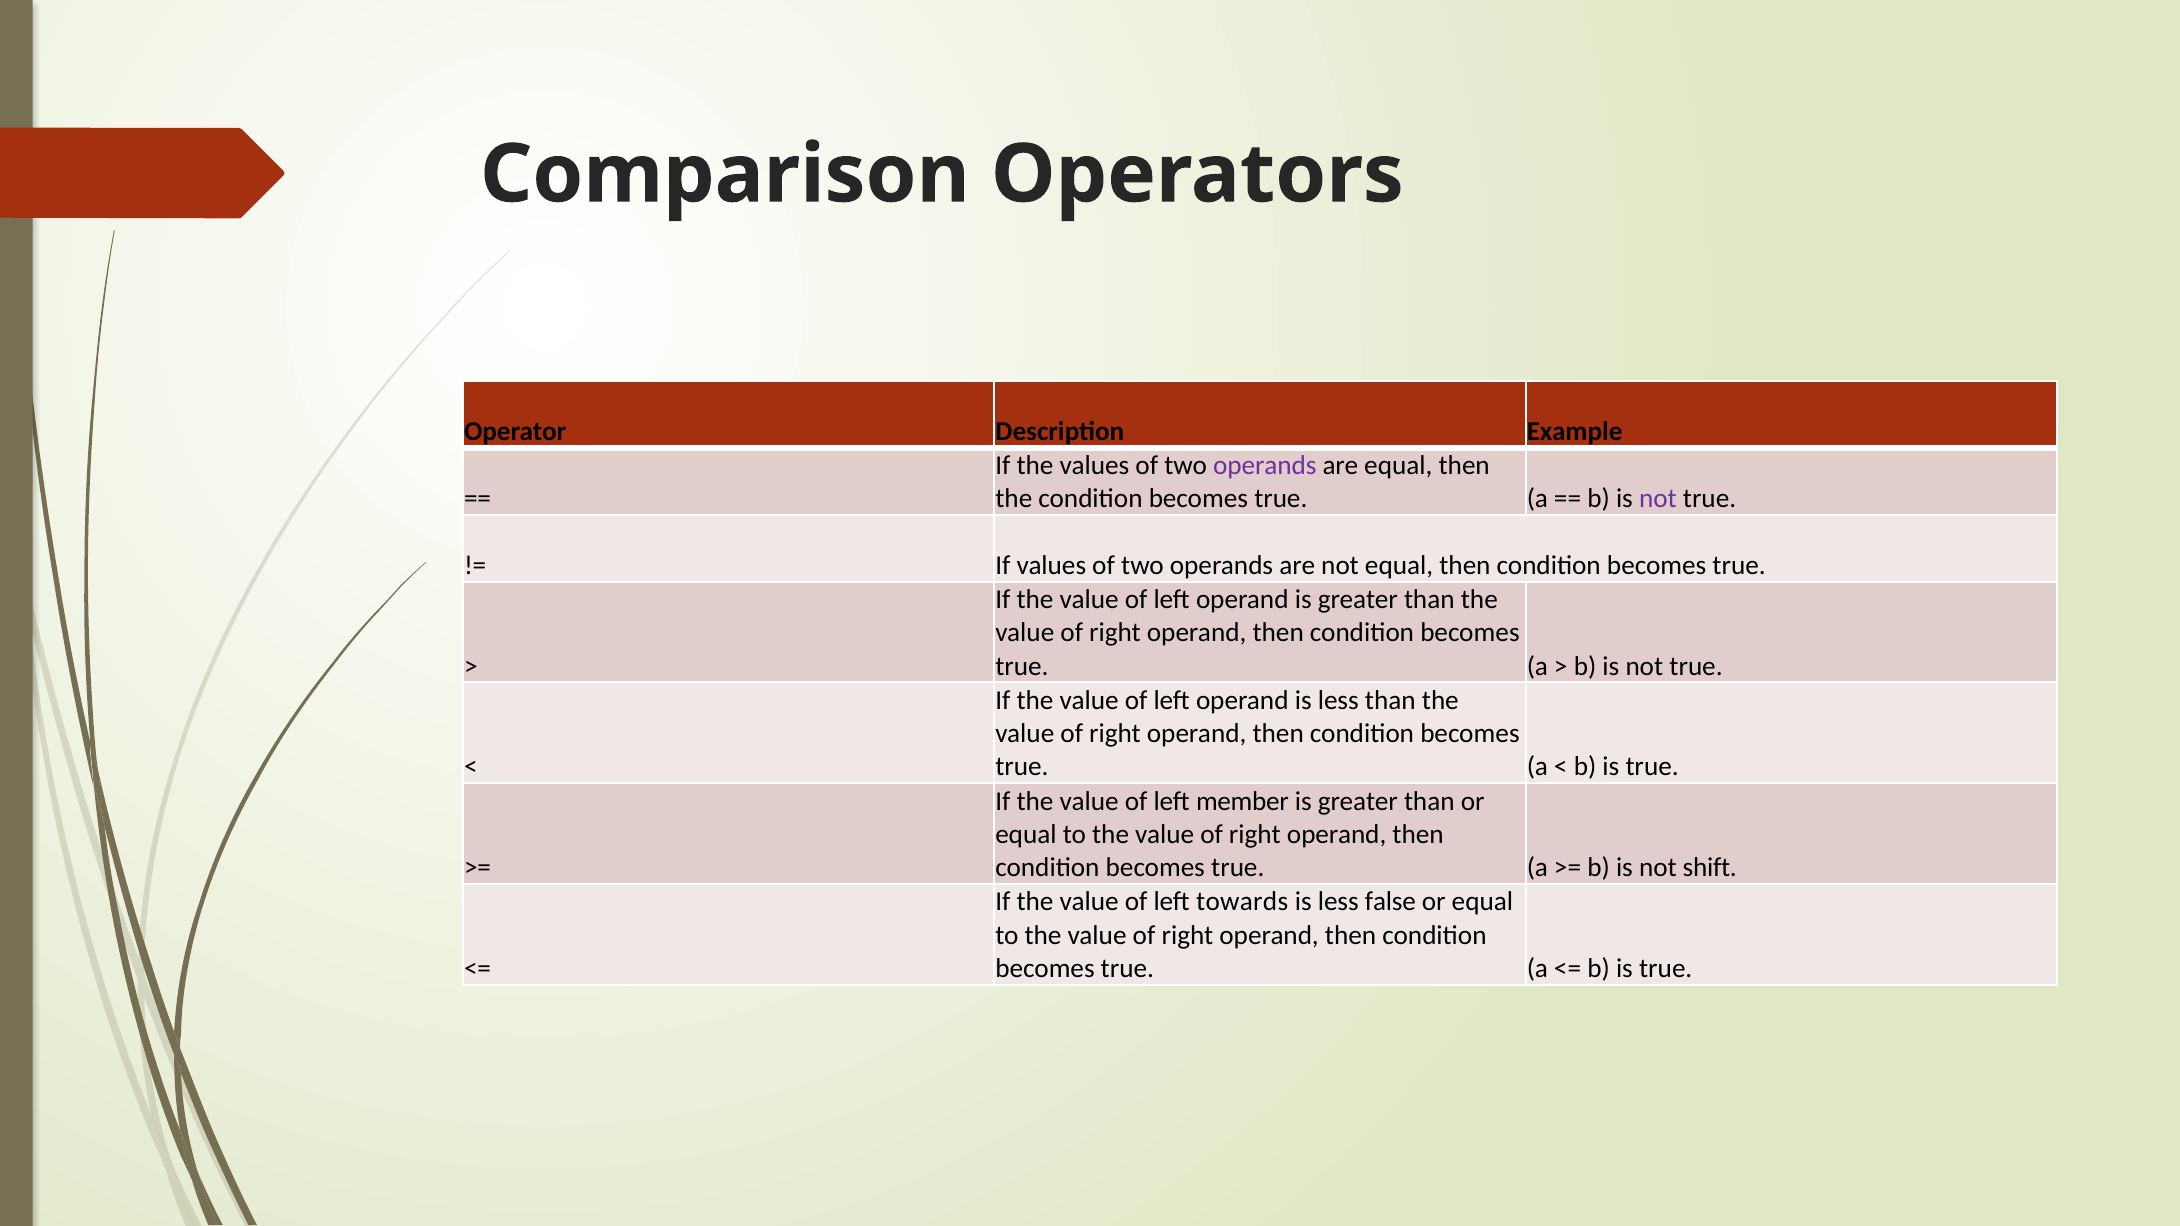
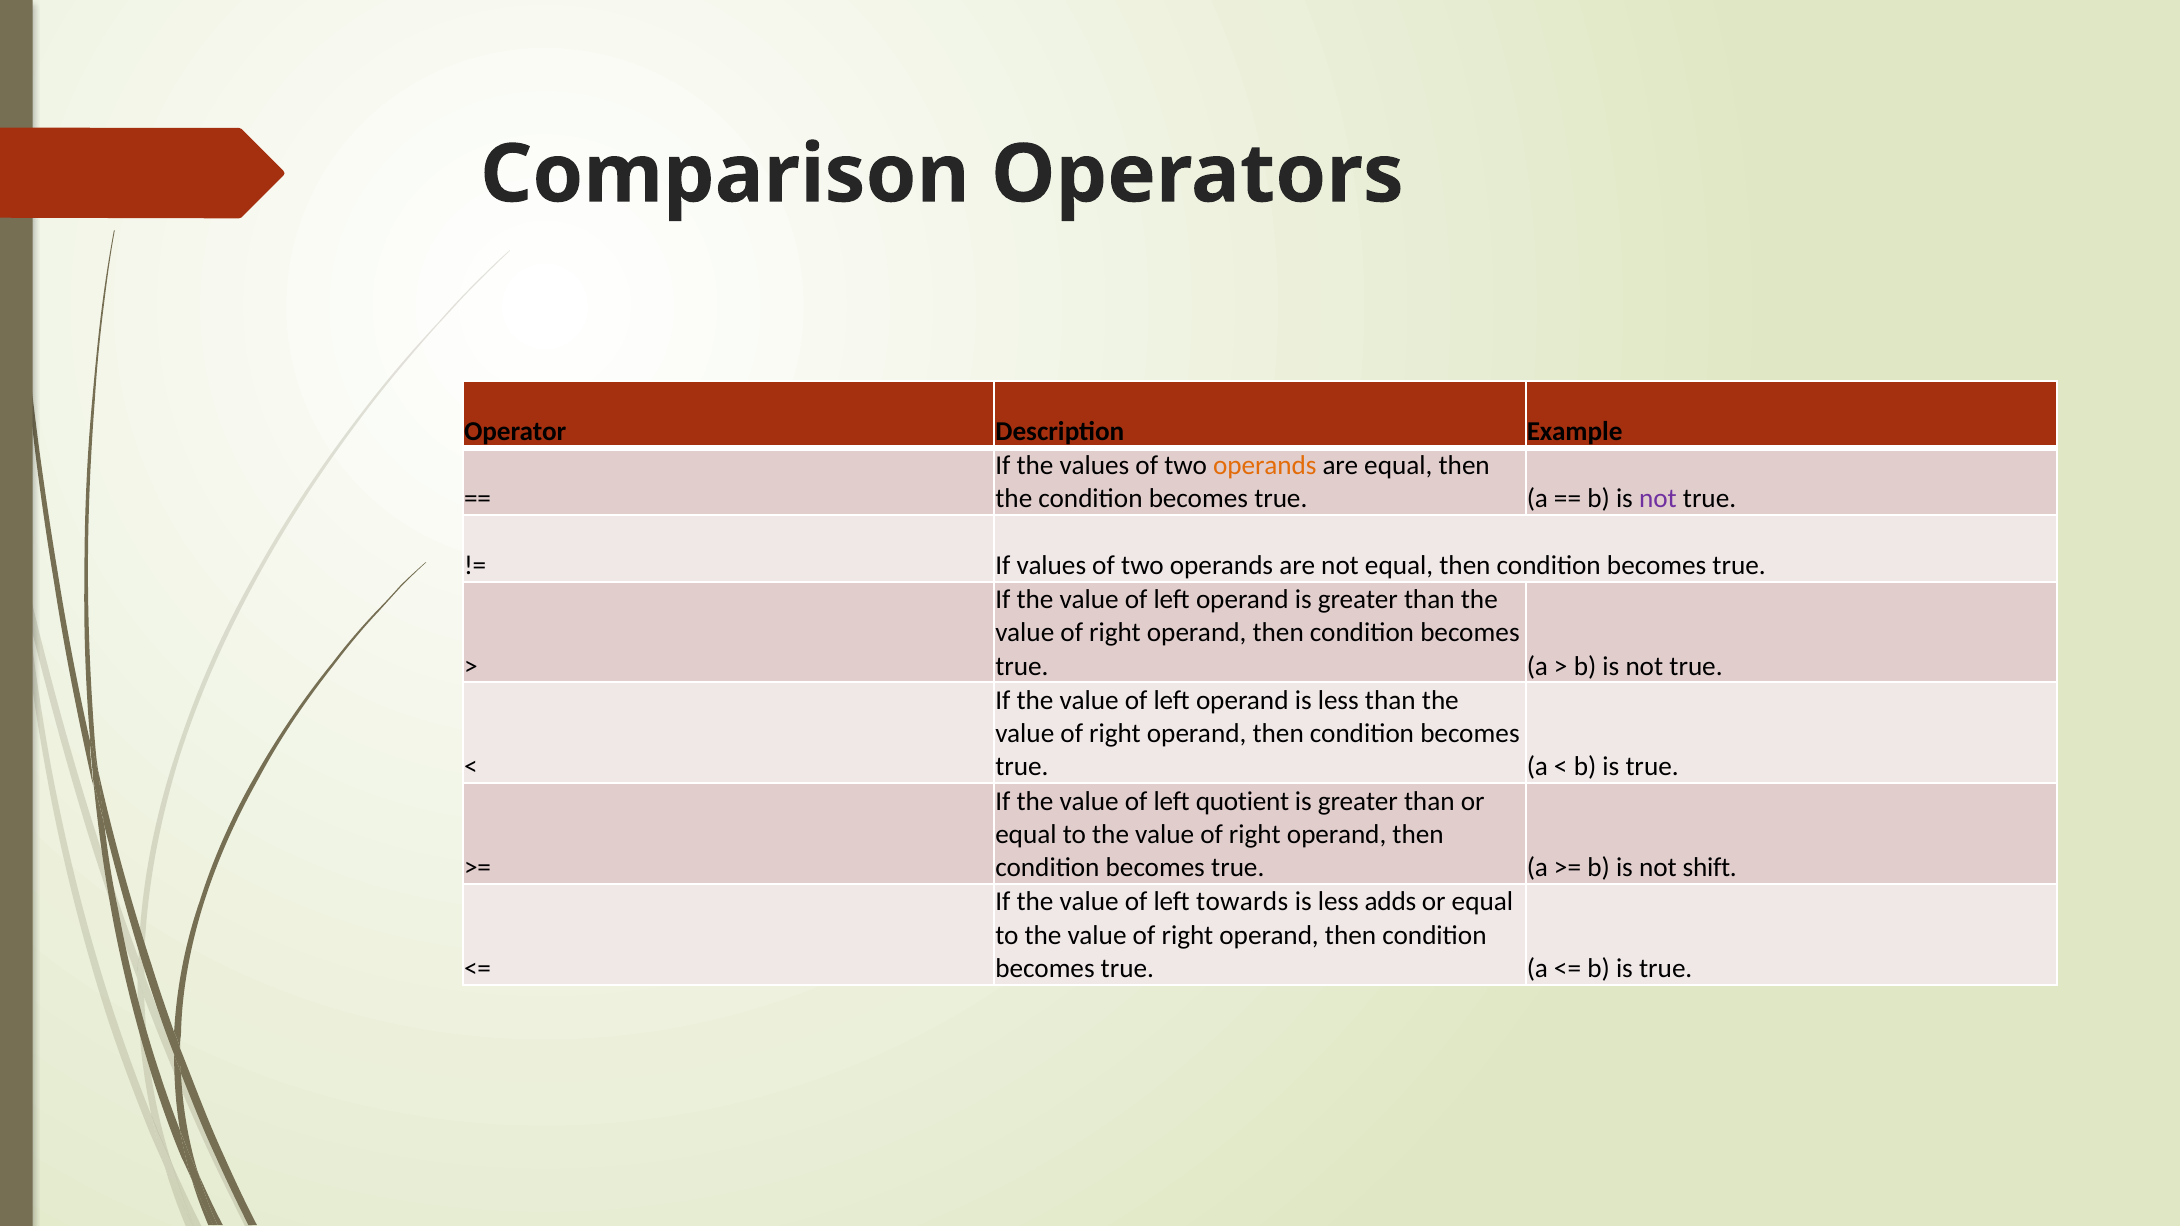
operands at (1265, 466) colour: purple -> orange
member: member -> quotient
false: false -> adds
